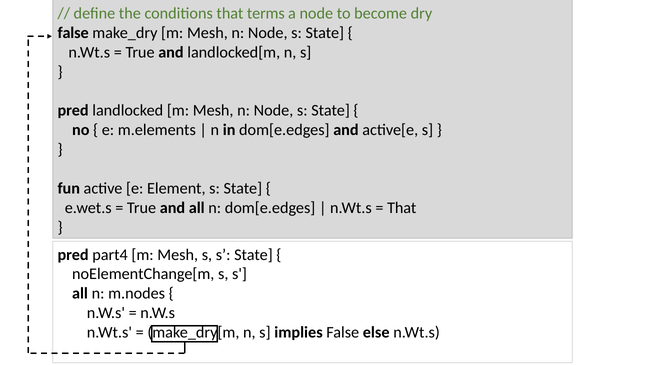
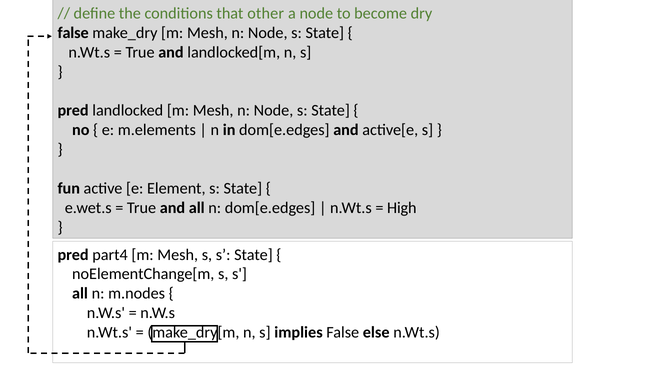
terms: terms -> other
That at (402, 208): That -> High
